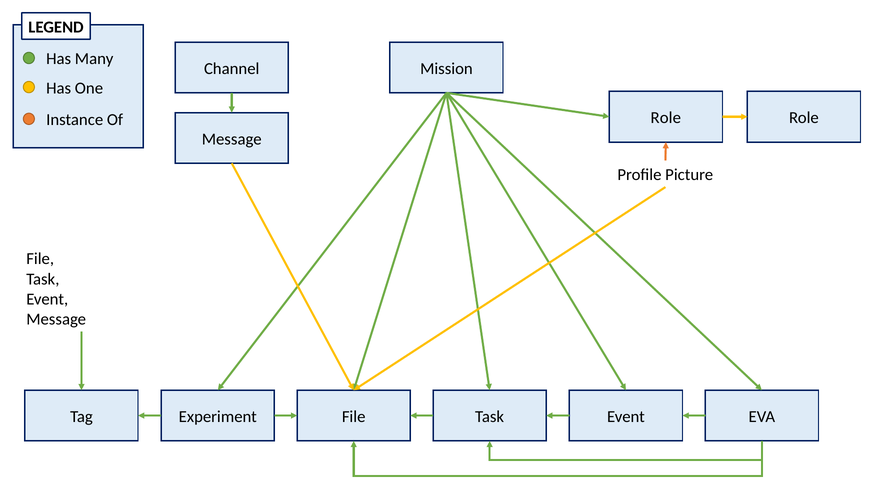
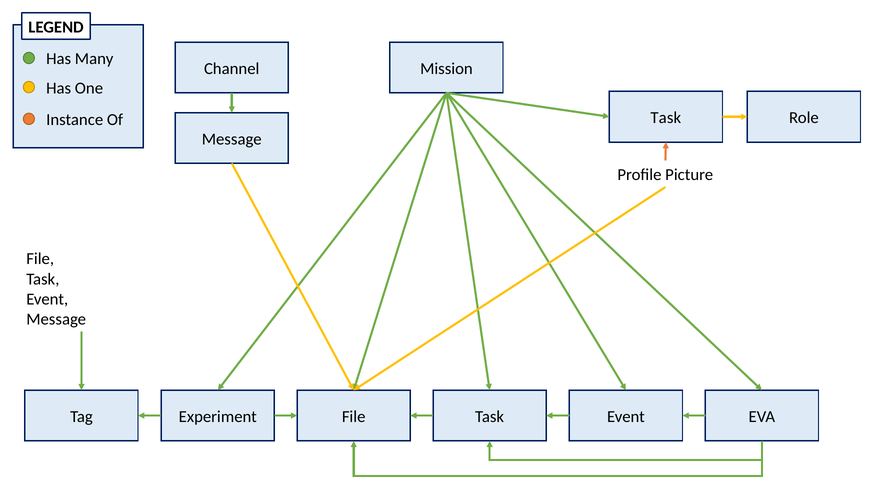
Role at (666, 118): Role -> Task
